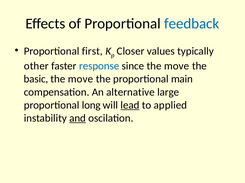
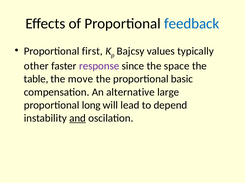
Closer: Closer -> Bajcsy
response colour: blue -> purple
since the move: move -> space
basic: basic -> table
main: main -> basic
lead underline: present -> none
applied: applied -> depend
